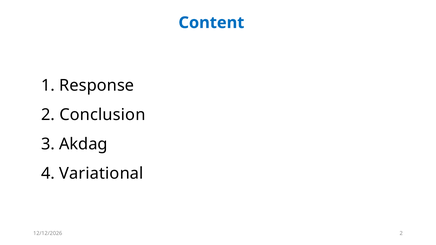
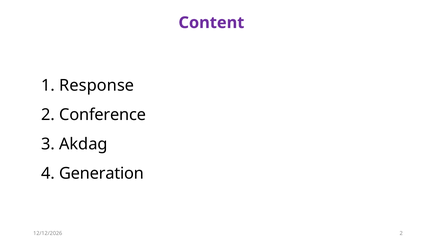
Content colour: blue -> purple
Conclusion: Conclusion -> Conference
Variational: Variational -> Generation
